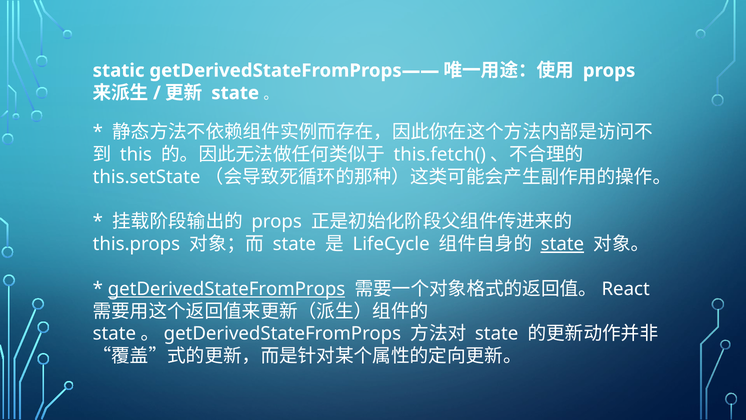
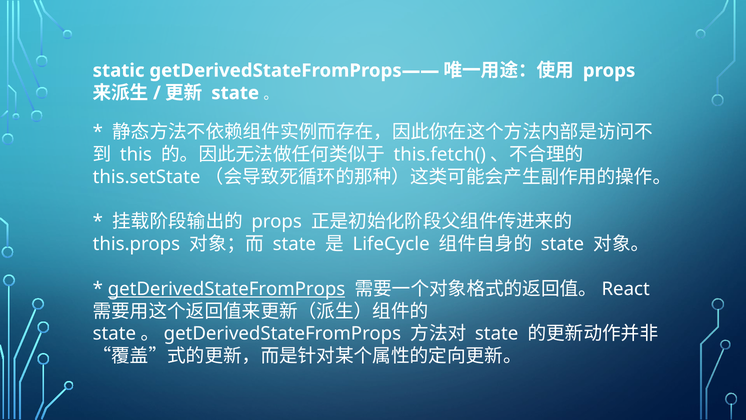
state at (562, 244) underline: present -> none
